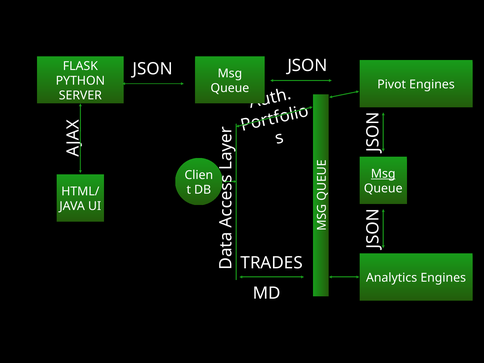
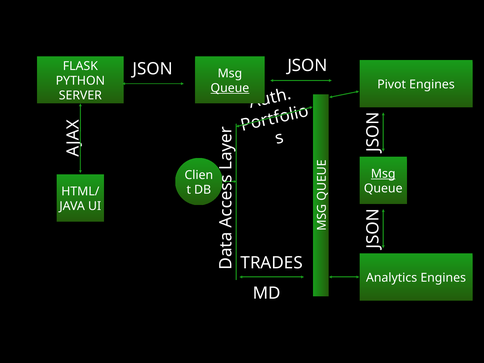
Queue at (230, 88) underline: none -> present
